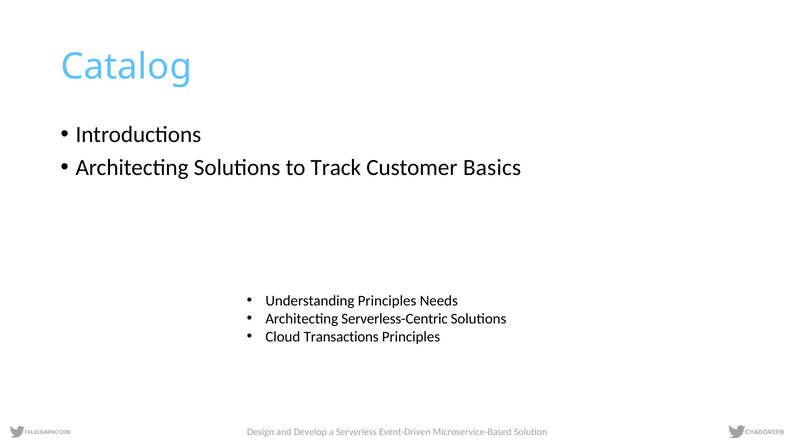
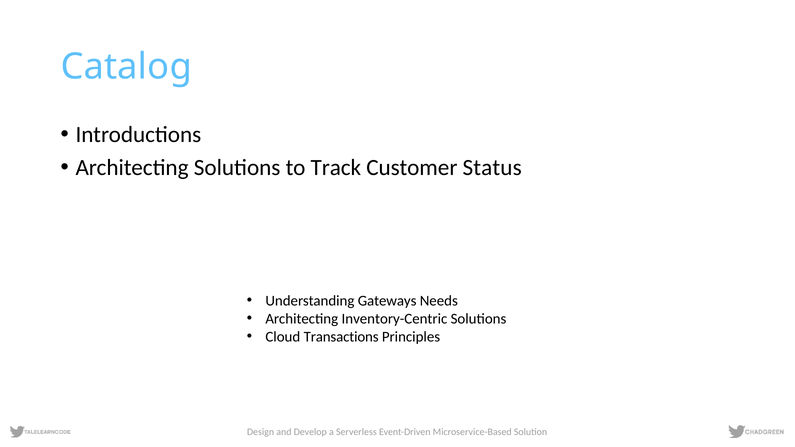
Basics: Basics -> Status
Understanding Principles: Principles -> Gateways
Serverless-Centric: Serverless-Centric -> Inventory-Centric
